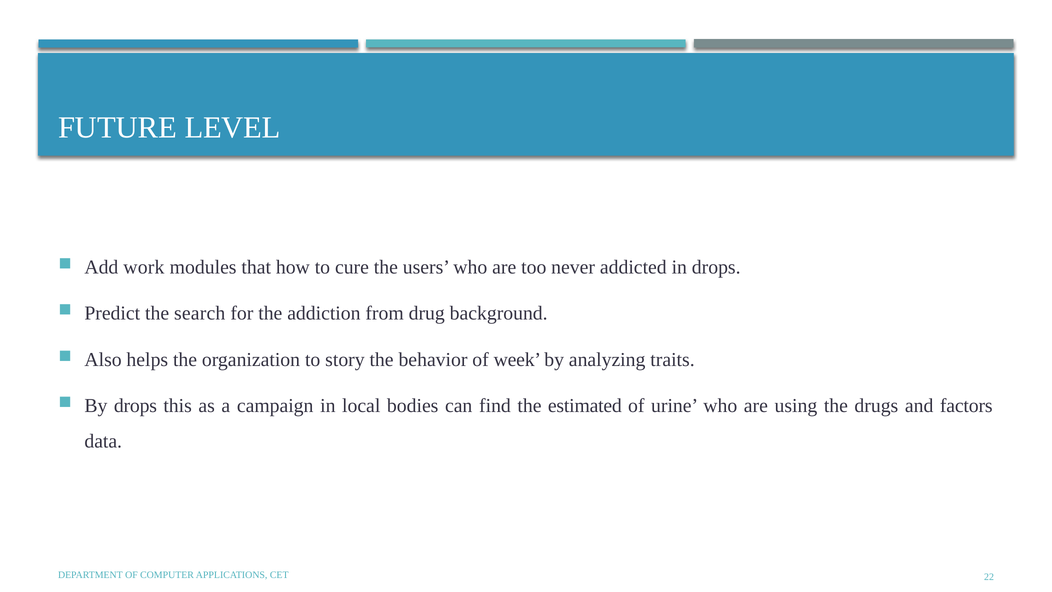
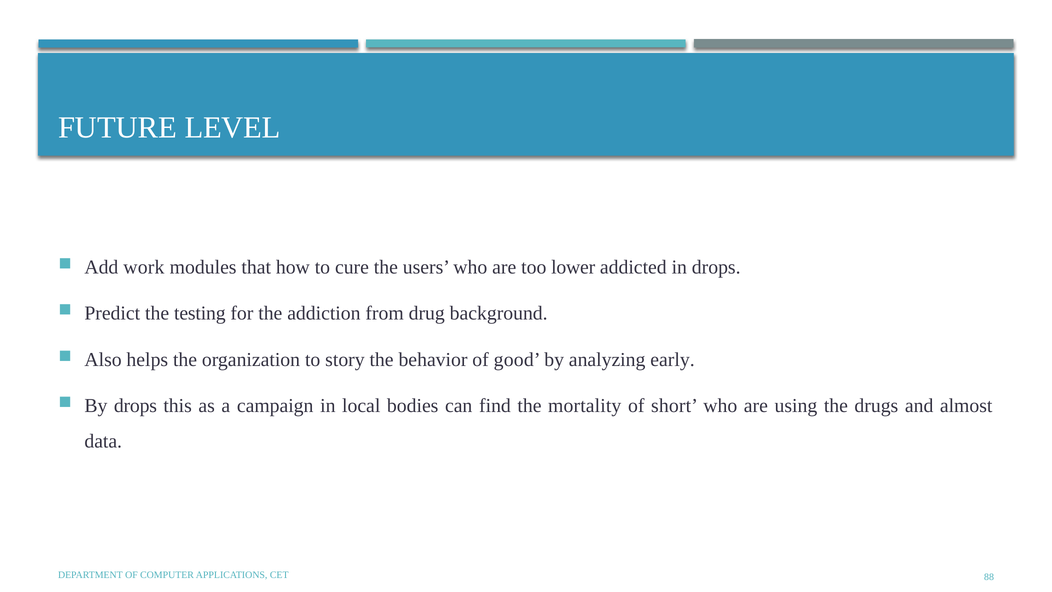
never: never -> lower
search: search -> testing
week: week -> good
traits: traits -> early
estimated: estimated -> mortality
urine: urine -> short
factors: factors -> almost
22: 22 -> 88
